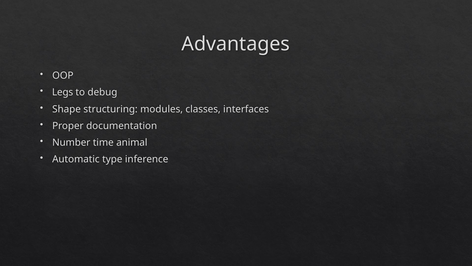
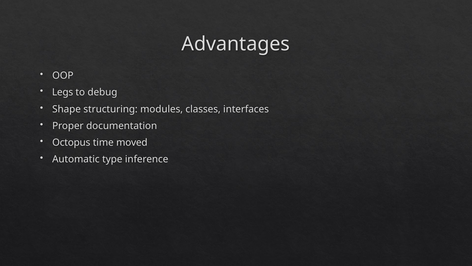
Number: Number -> Octopus
animal: animal -> moved
